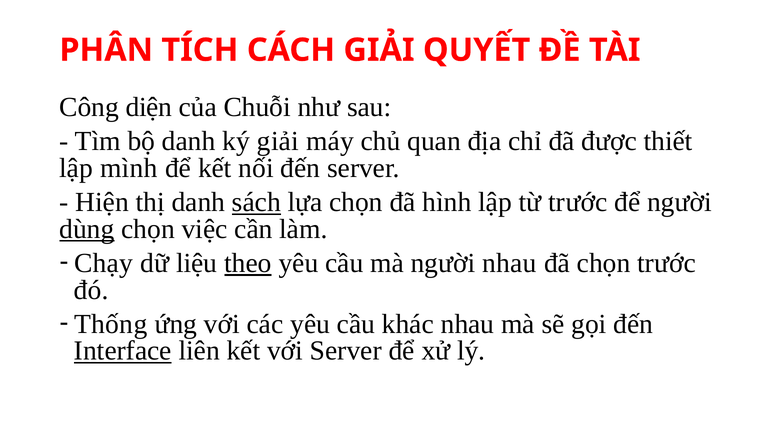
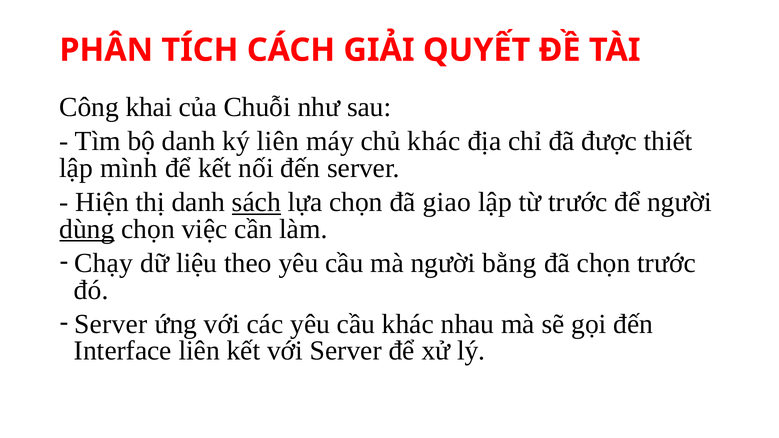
diện: diện -> khai
ký giải: giải -> liên
chủ quan: quan -> khác
hình: hình -> giao
theo underline: present -> none
người nhau: nhau -> bằng
Thống at (111, 324): Thống -> Server
Interface underline: present -> none
